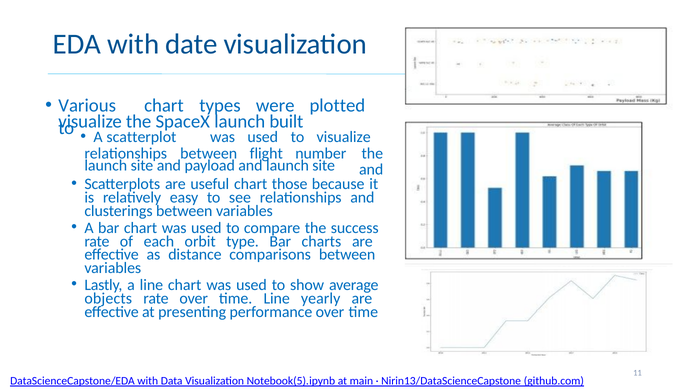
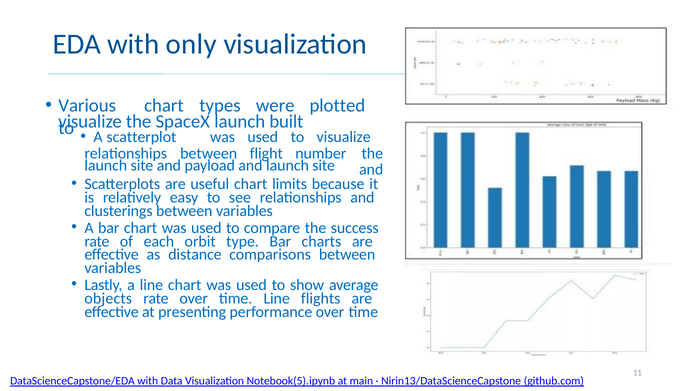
date: date -> only
those: those -> limits
yearly: yearly -> flights
